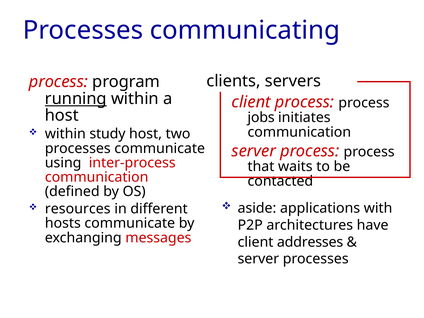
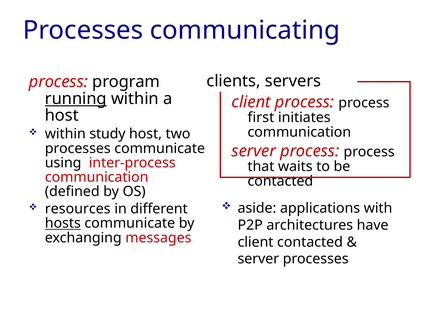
jobs: jobs -> first
hosts underline: none -> present
client addresses: addresses -> contacted
